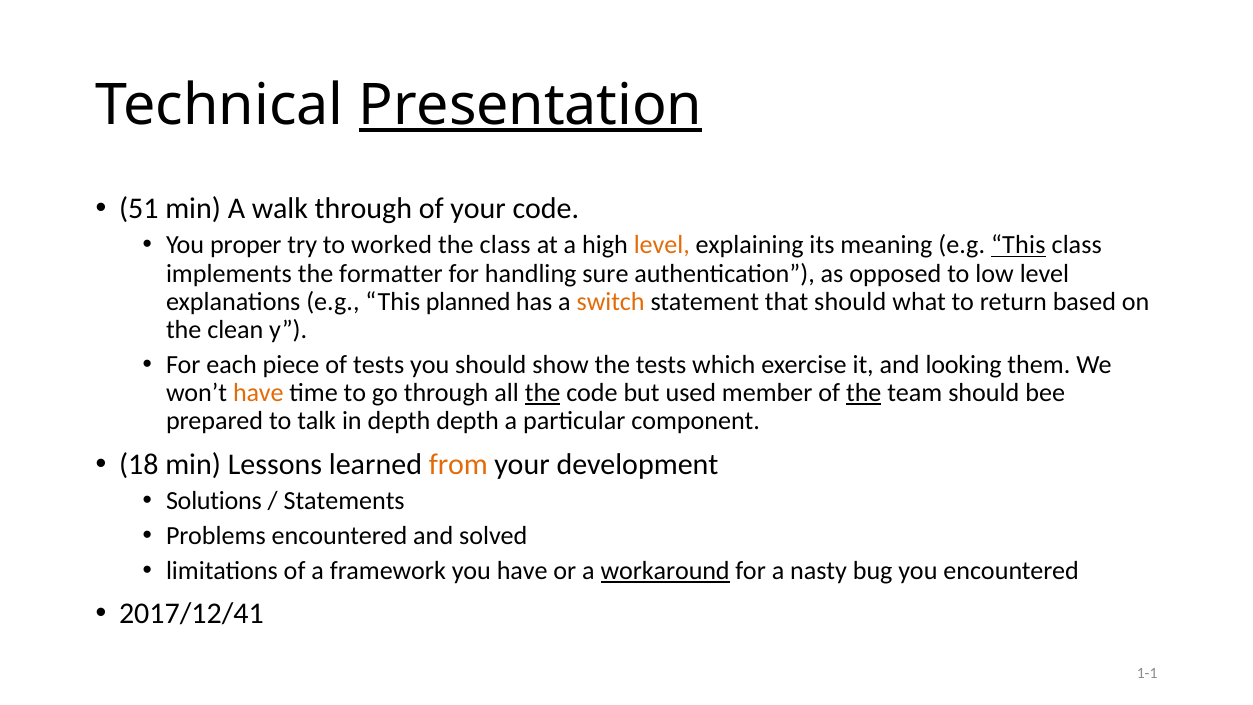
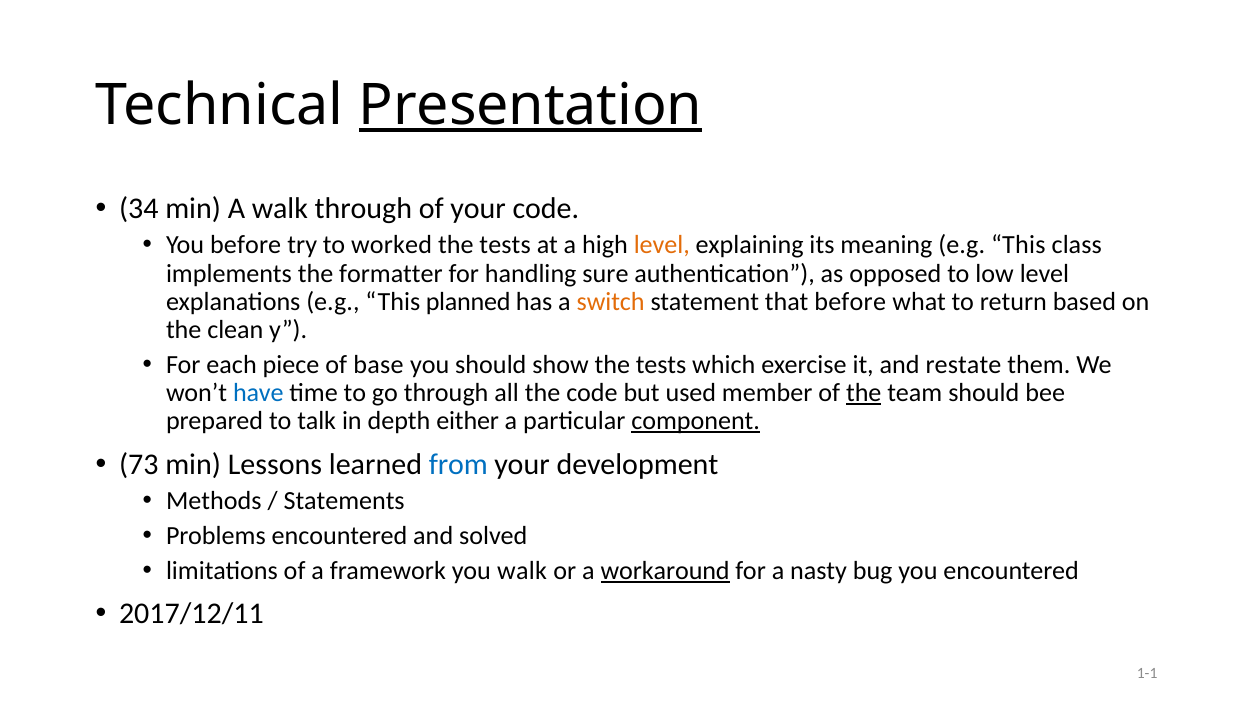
51: 51 -> 34
You proper: proper -> before
class at (505, 245): class -> tests
This at (1018, 245) underline: present -> none
that should: should -> before
of tests: tests -> base
looking: looking -> restate
have at (258, 393) colour: orange -> blue
the at (543, 393) underline: present -> none
depth depth: depth -> either
component underline: none -> present
18: 18 -> 73
from colour: orange -> blue
Solutions: Solutions -> Methods
you have: have -> walk
2017/12/41: 2017/12/41 -> 2017/12/11
